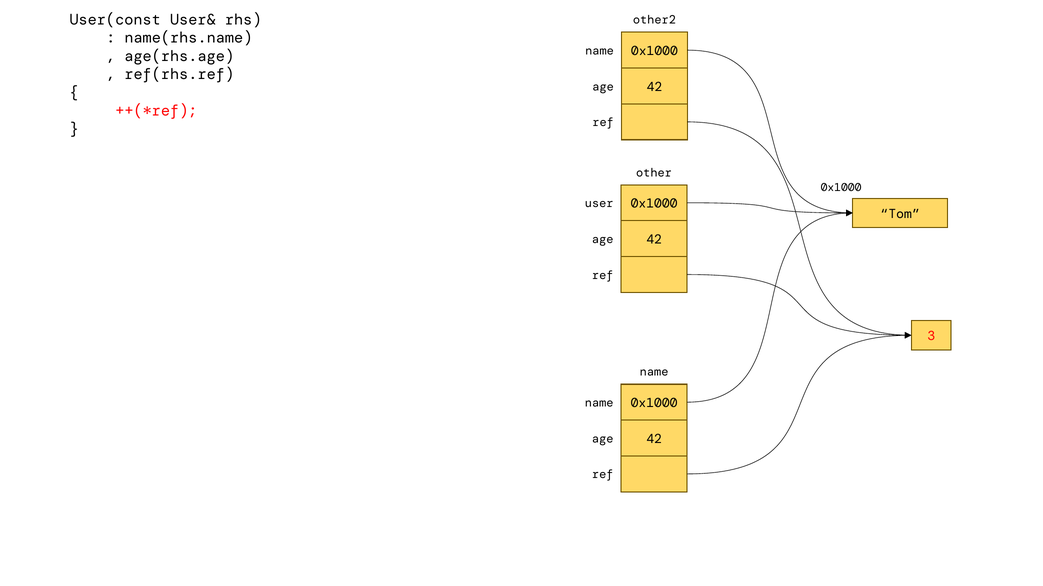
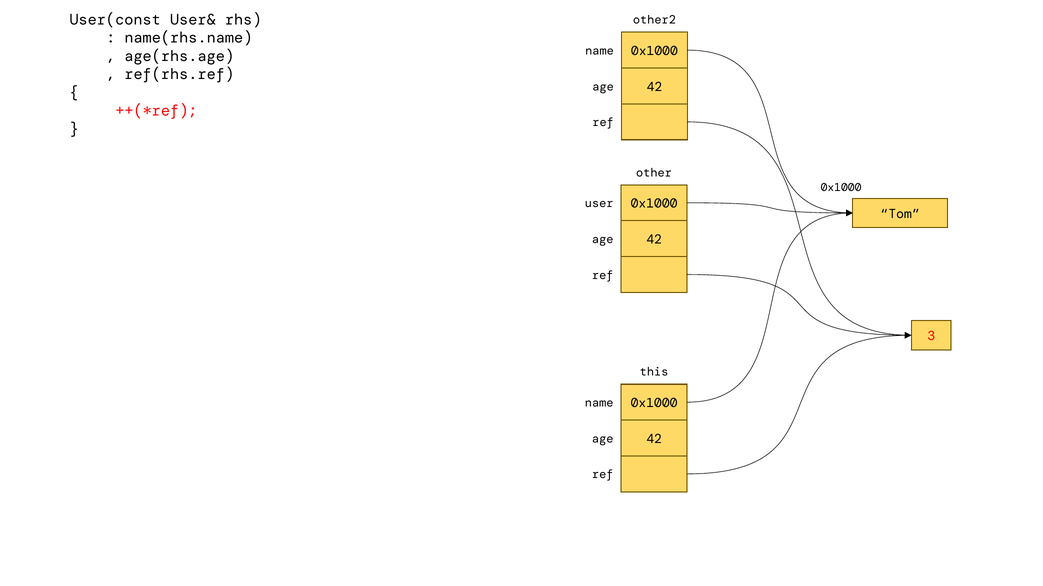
name at (654, 372): name -> this
